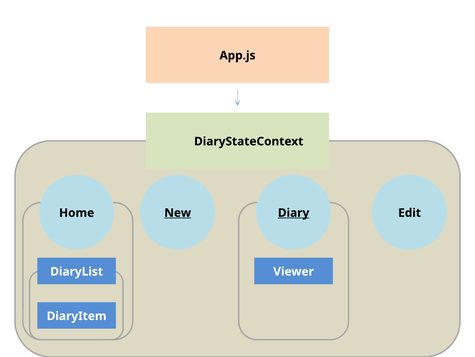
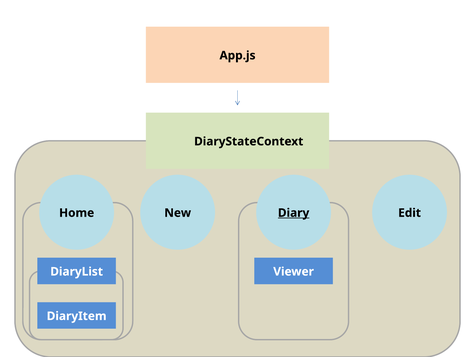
New underline: present -> none
